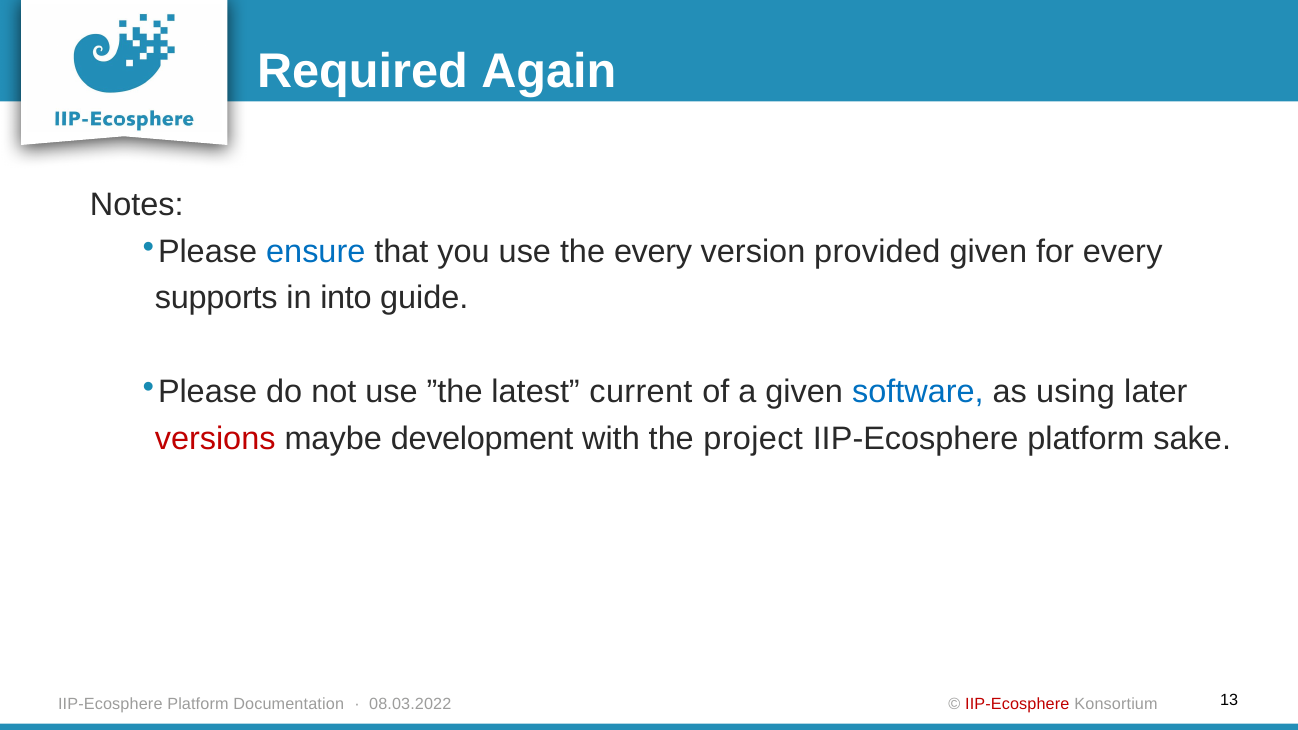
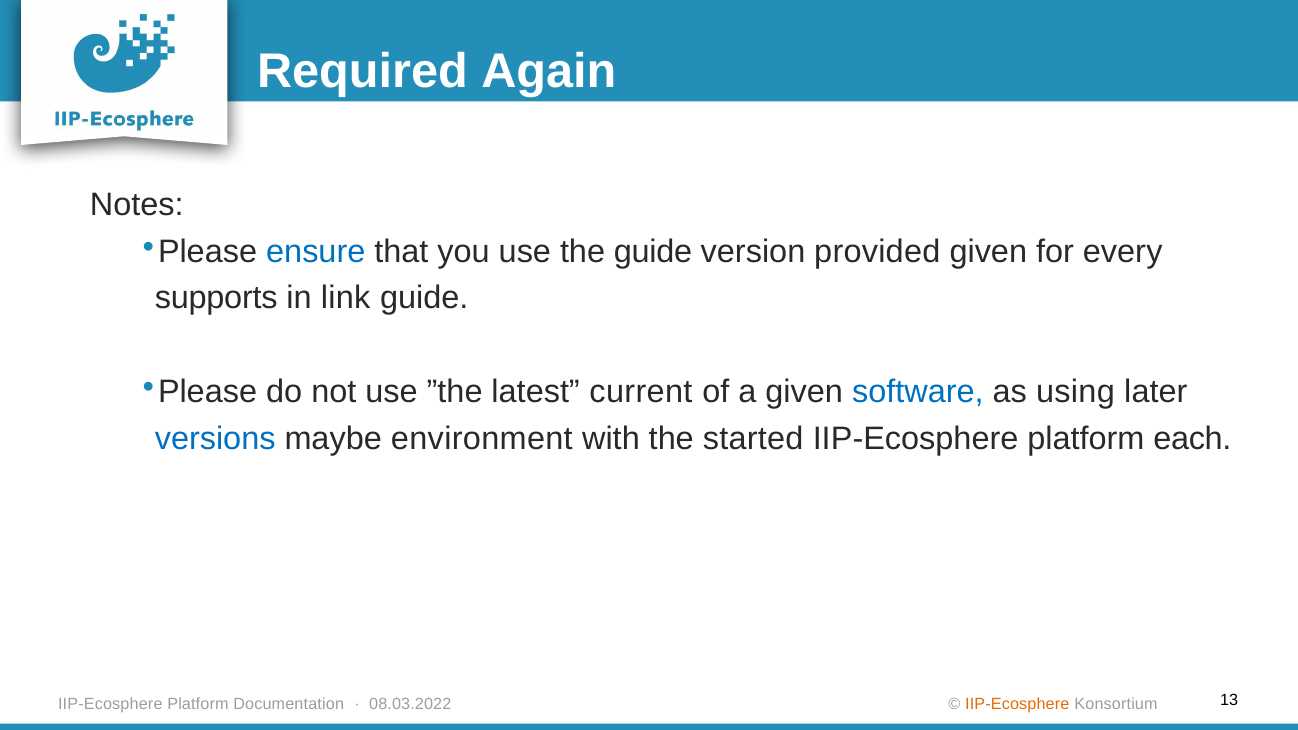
the every: every -> guide
into: into -> link
versions colour: red -> blue
development: development -> environment
project: project -> started
sake: sake -> each
IIP-Ecosphere at (1017, 704) colour: red -> orange
